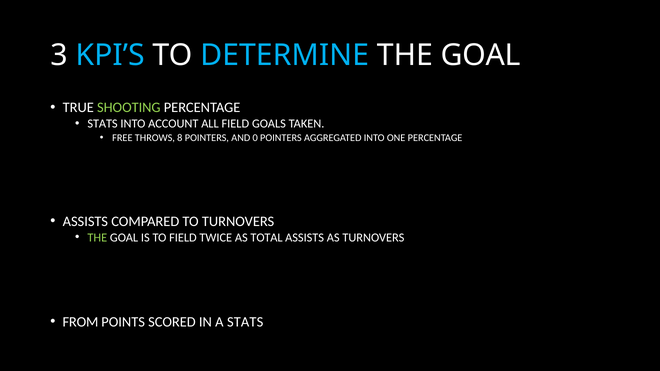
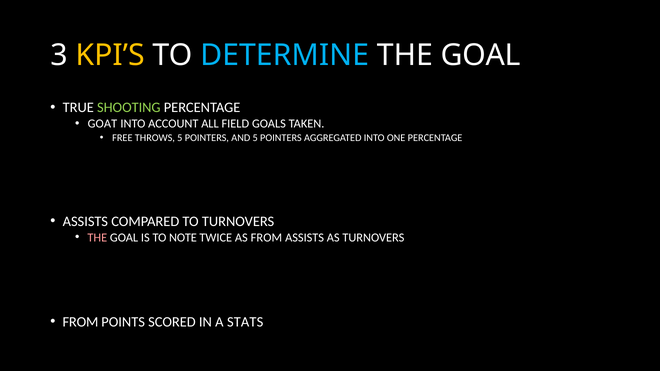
KPI’S colour: light blue -> yellow
STATS at (103, 124): STATS -> GOAT
THROWS 8: 8 -> 5
AND 0: 0 -> 5
THE at (97, 238) colour: light green -> pink
TO FIELD: FIELD -> NOTE
AS TOTAL: TOTAL -> FROM
